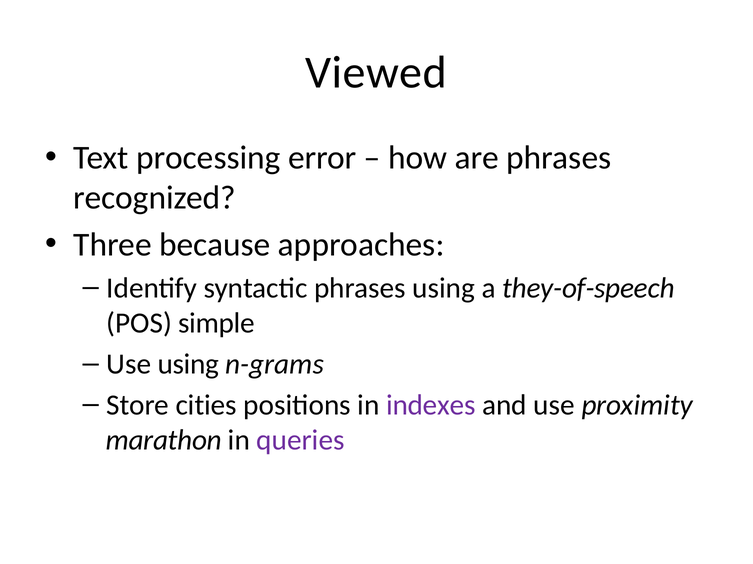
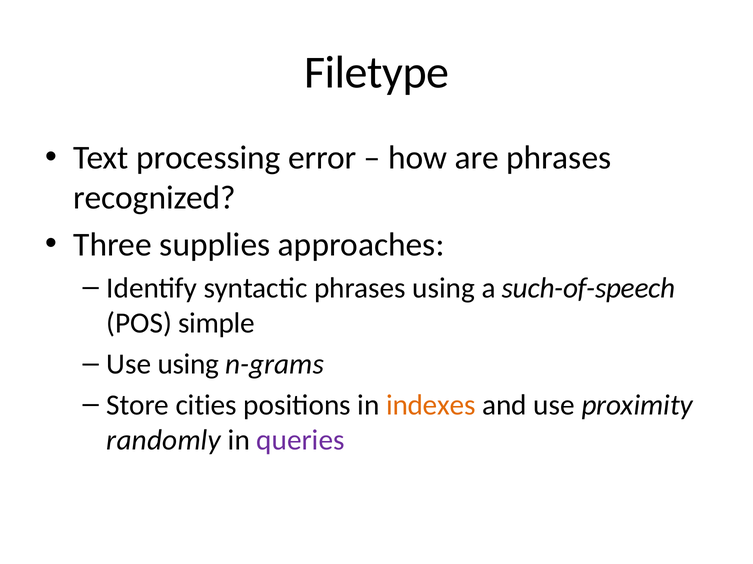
Viewed: Viewed -> Filetype
because: because -> supplies
they-of-speech: they-of-speech -> such-of-speech
indexes colour: purple -> orange
marathon: marathon -> randomly
